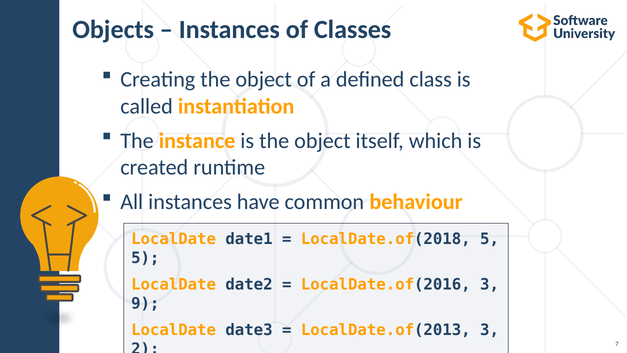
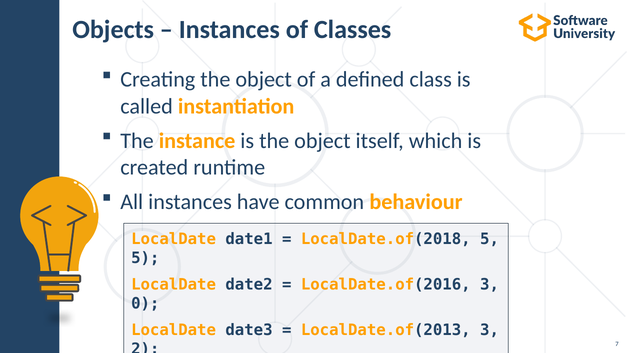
9: 9 -> 0
